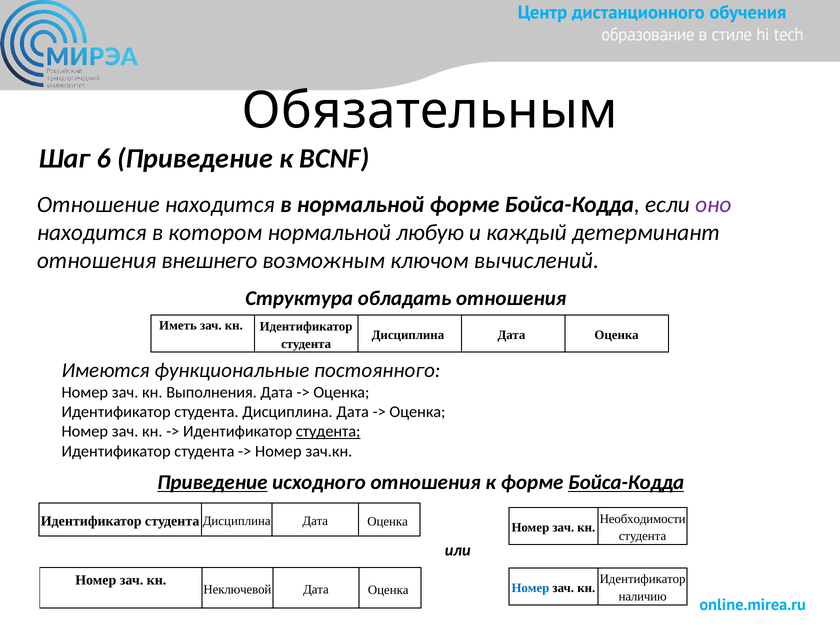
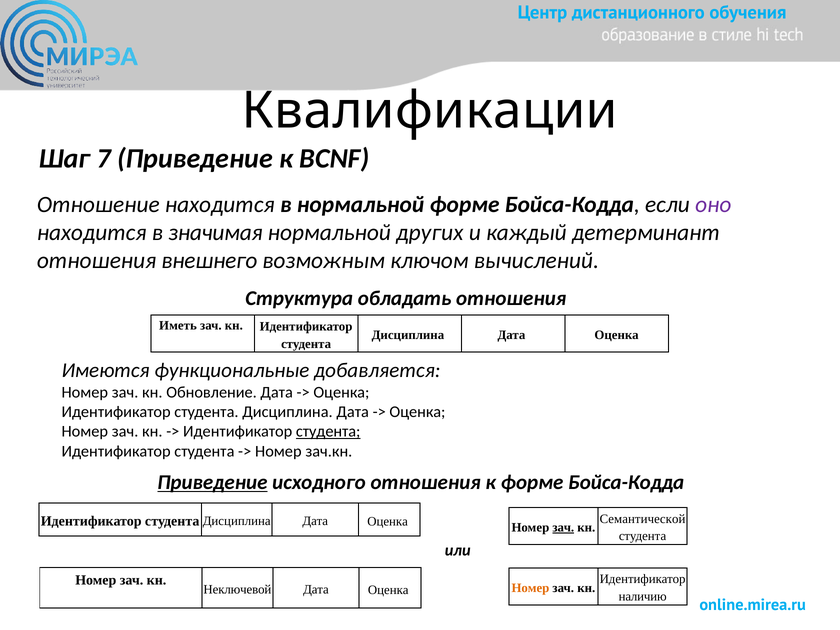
Обязательным: Обязательным -> Квалификации
6: 6 -> 7
котором: котором -> значимая
любую: любую -> других
постоянного: постоянного -> добавляется
Выполнения: Выполнения -> Обновление
Бойса-Кодда at (626, 483) underline: present -> none
Необходимости: Необходимости -> Семантической
зач at (563, 527) underline: none -> present
Номер at (530, 588) colour: blue -> orange
